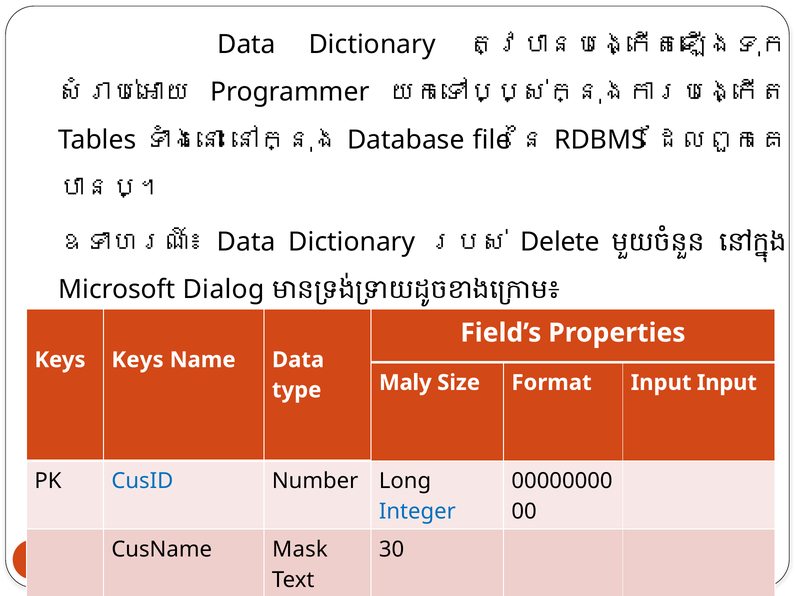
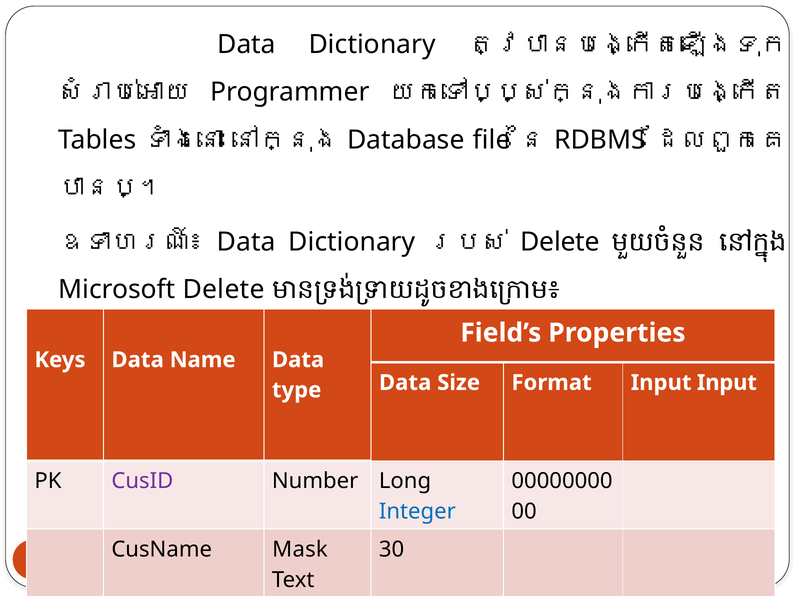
Microsoft Dialog: Dialog -> Delete
Keys Keys: Keys -> Data
Maly at (405, 383): Maly -> Data
CusID colour: blue -> purple
